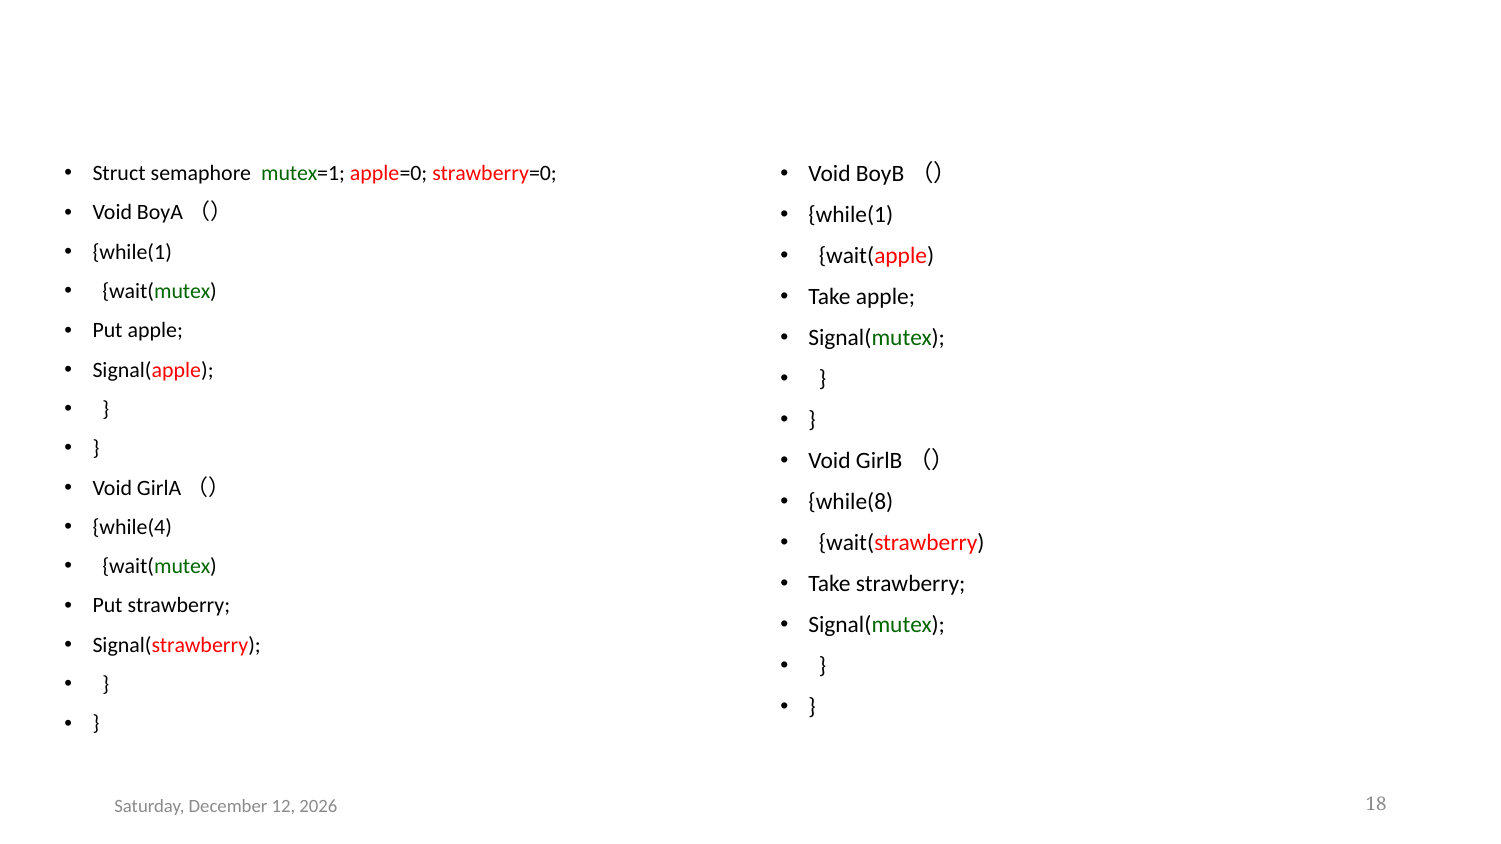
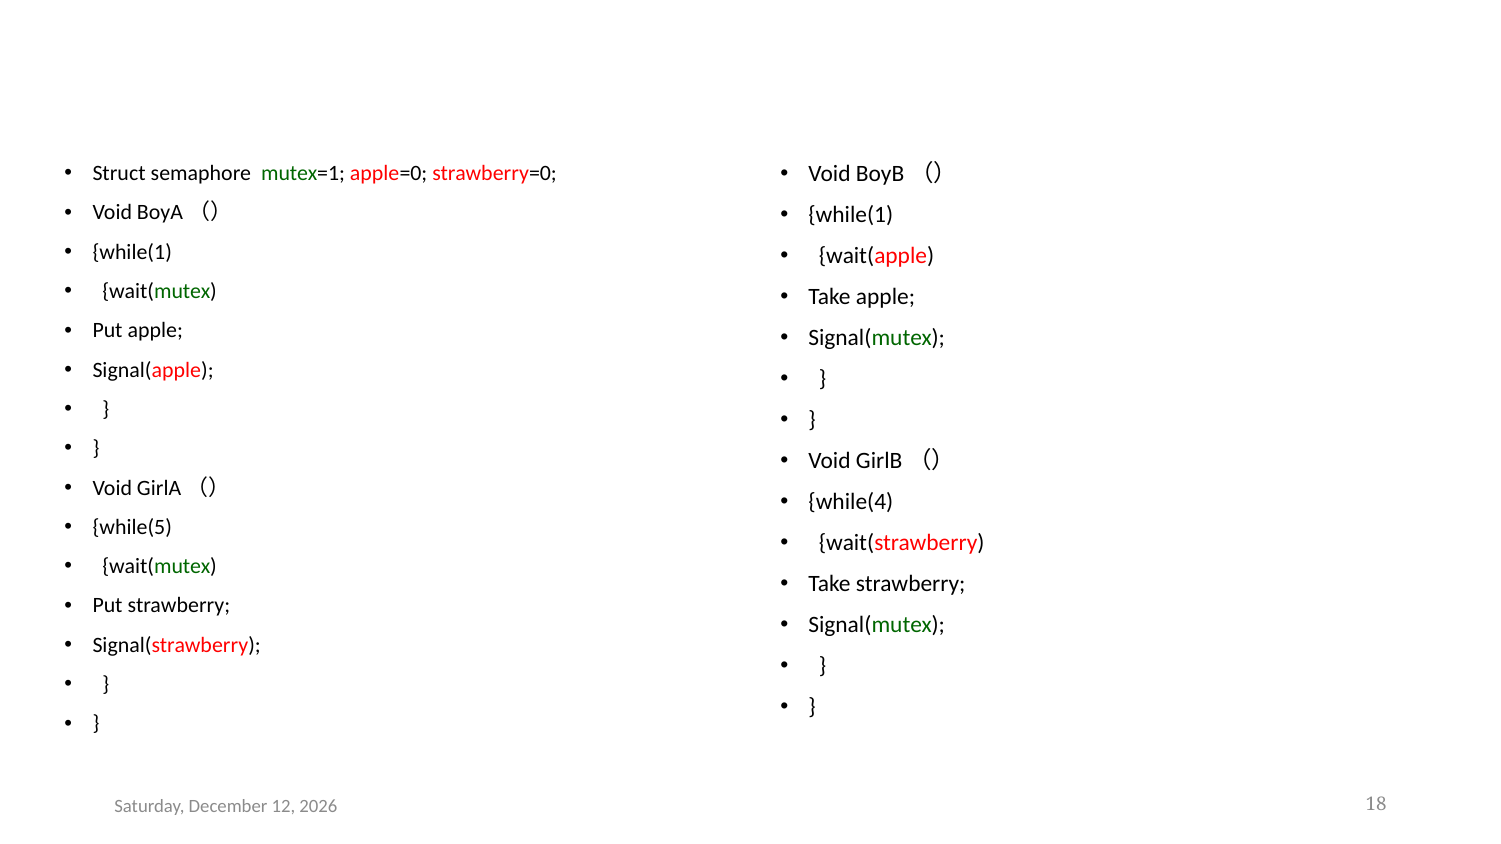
while(8: while(8 -> while(4
while(4: while(4 -> while(5
